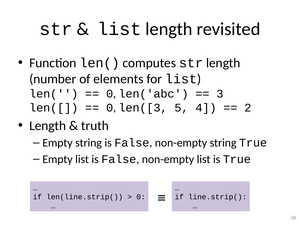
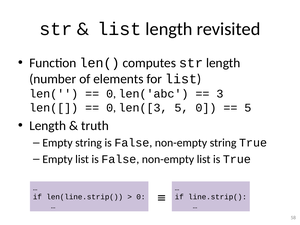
5 4: 4 -> 0
2 at (248, 108): 2 -> 5
